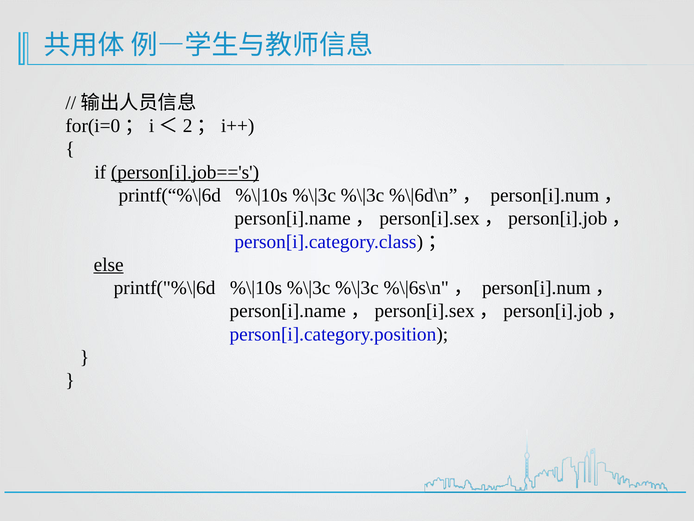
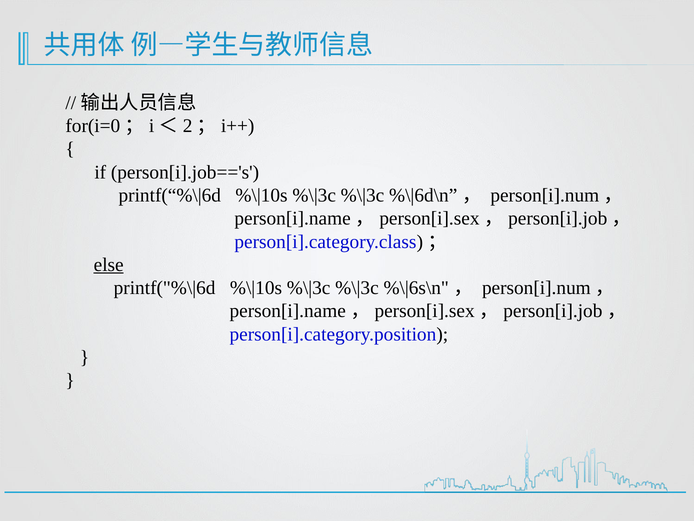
person[i].job=='s underline: present -> none
